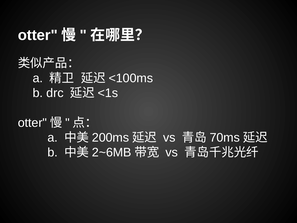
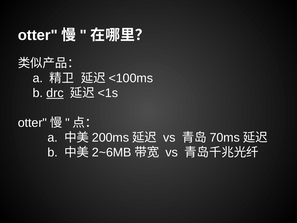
drc underline: none -> present
